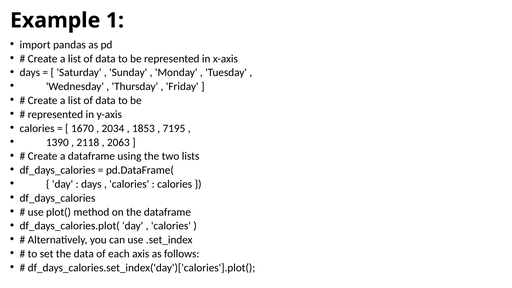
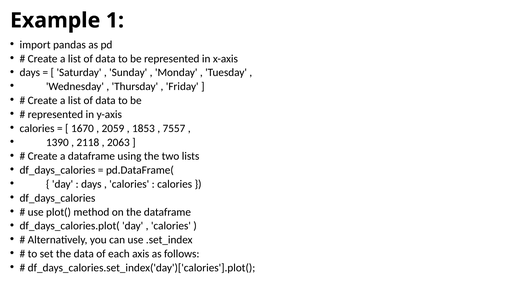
2034: 2034 -> 2059
7195: 7195 -> 7557
